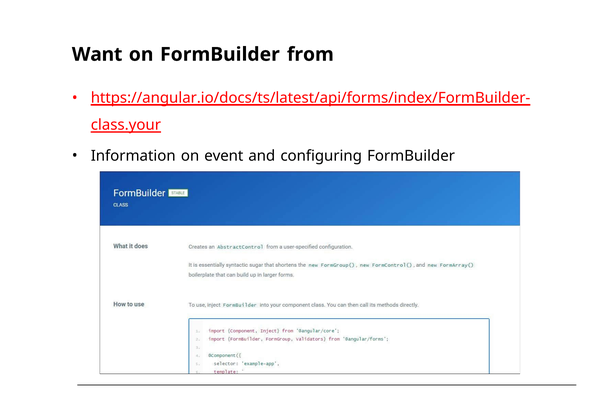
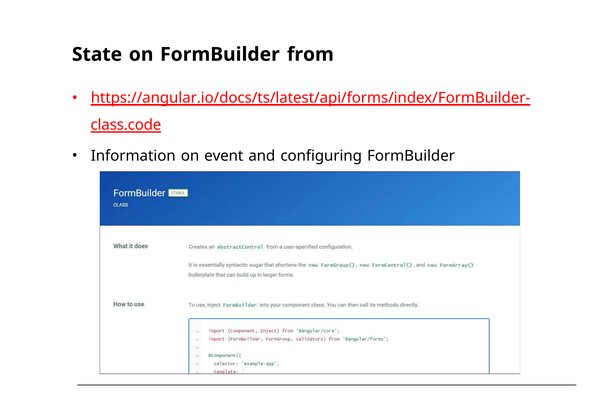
Want: Want -> State
class.your: class.your -> class.code
